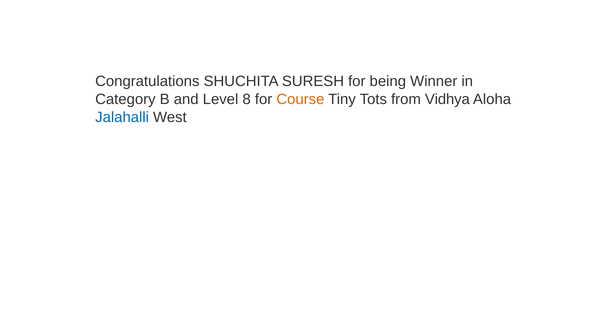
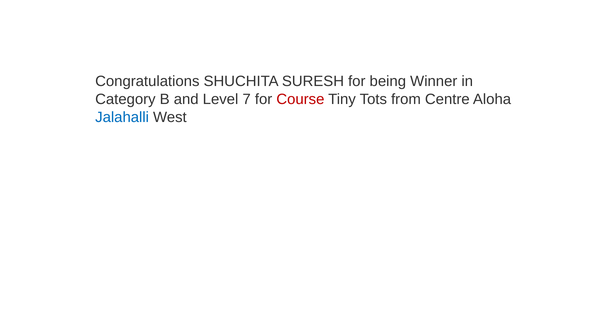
8: 8 -> 7
Course colour: orange -> red
Vidhya: Vidhya -> Centre
